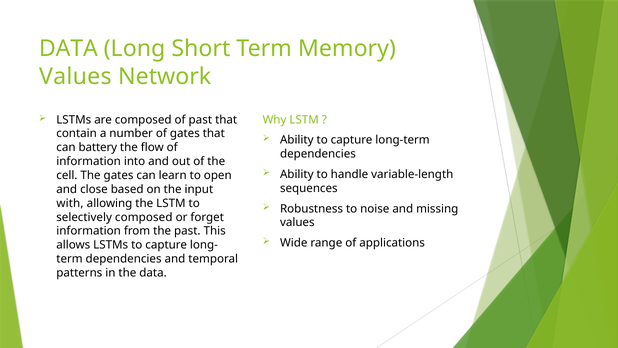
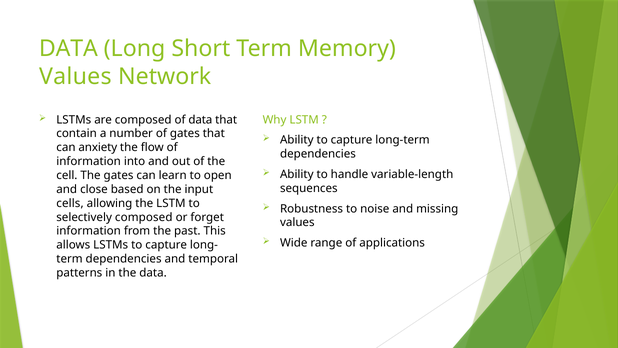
of past: past -> data
battery: battery -> anxiety
with: with -> cells
